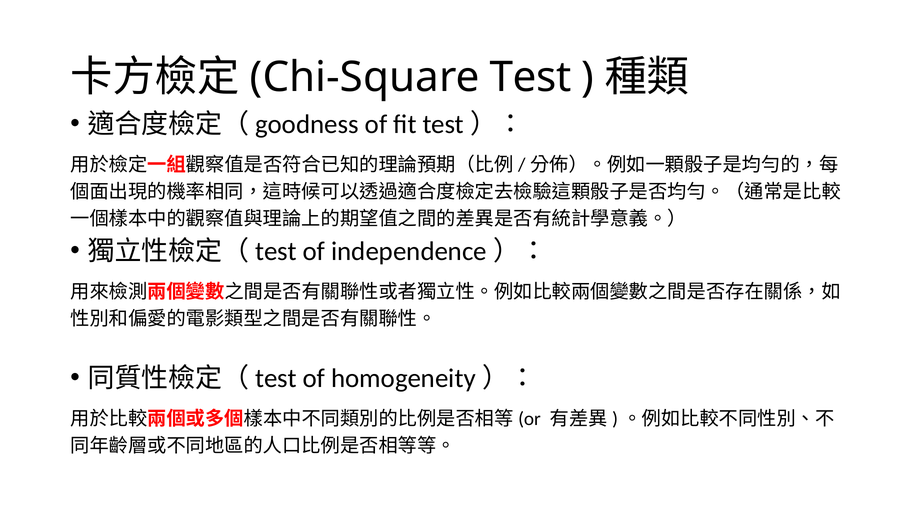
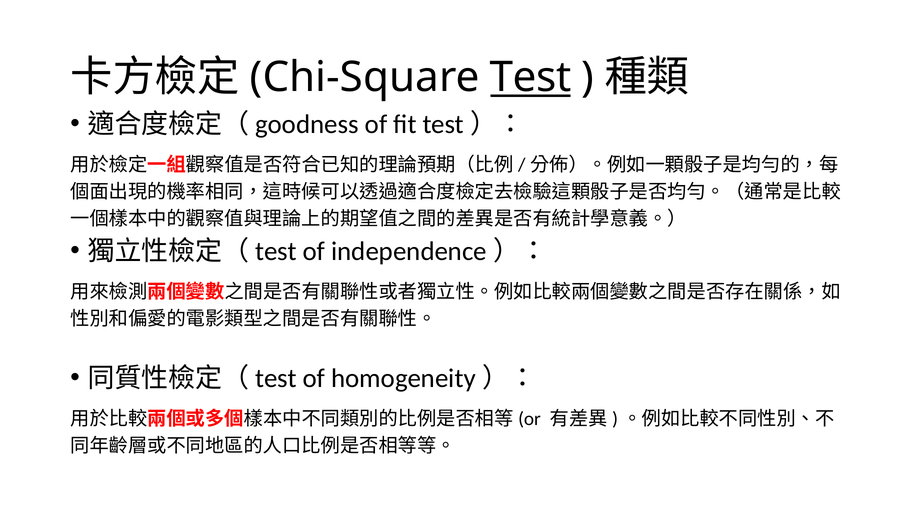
Test underline: none -> present
